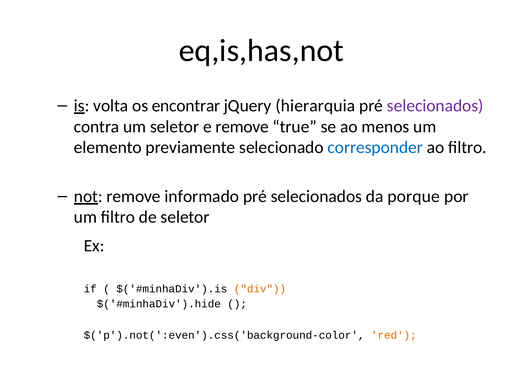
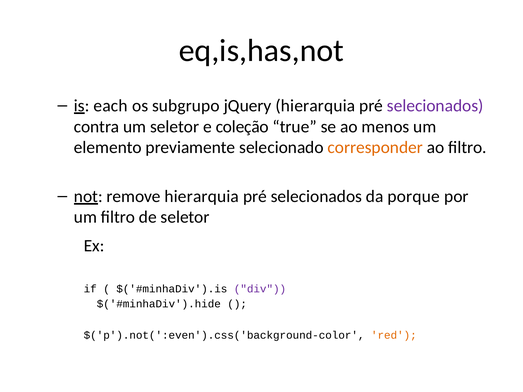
volta: volta -> each
encontrar: encontrar -> subgrupo
e remove: remove -> coleção
corresponder colour: blue -> orange
remove informado: informado -> hierarquia
div colour: orange -> purple
